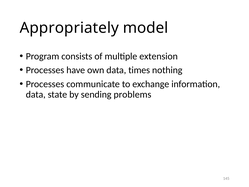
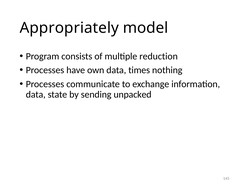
extension: extension -> reduction
problems: problems -> unpacked
